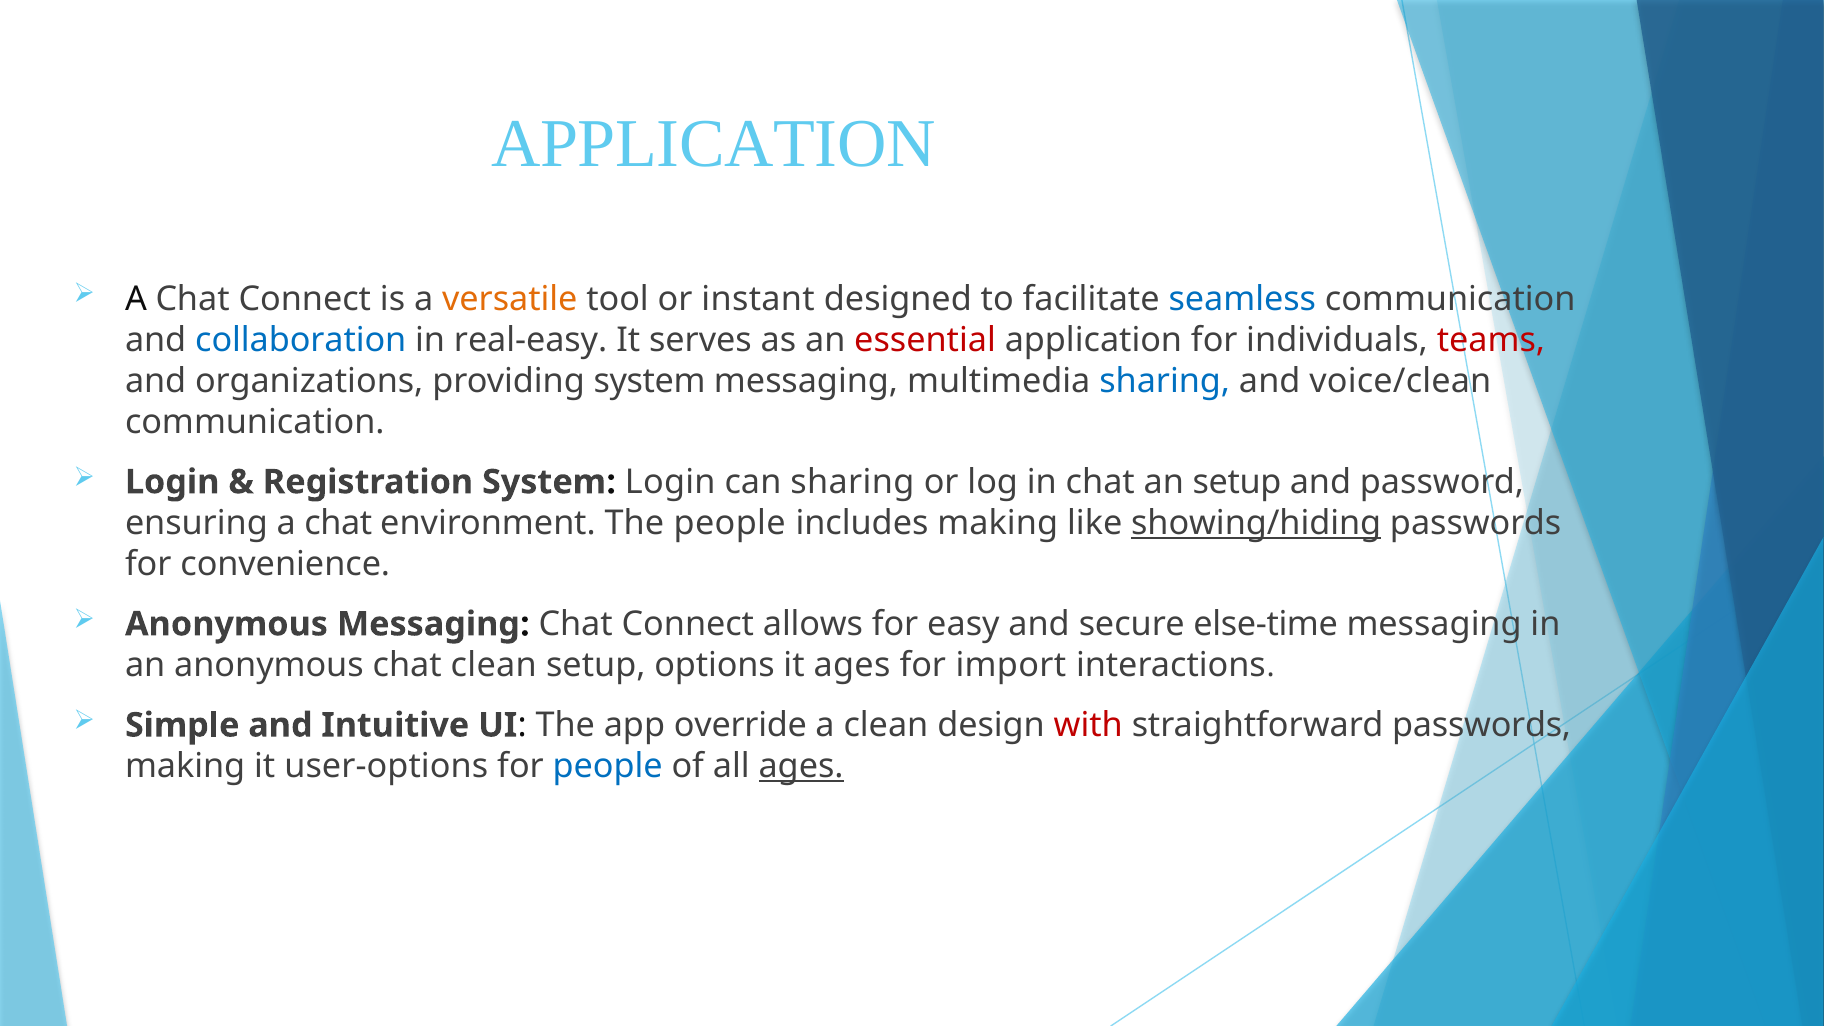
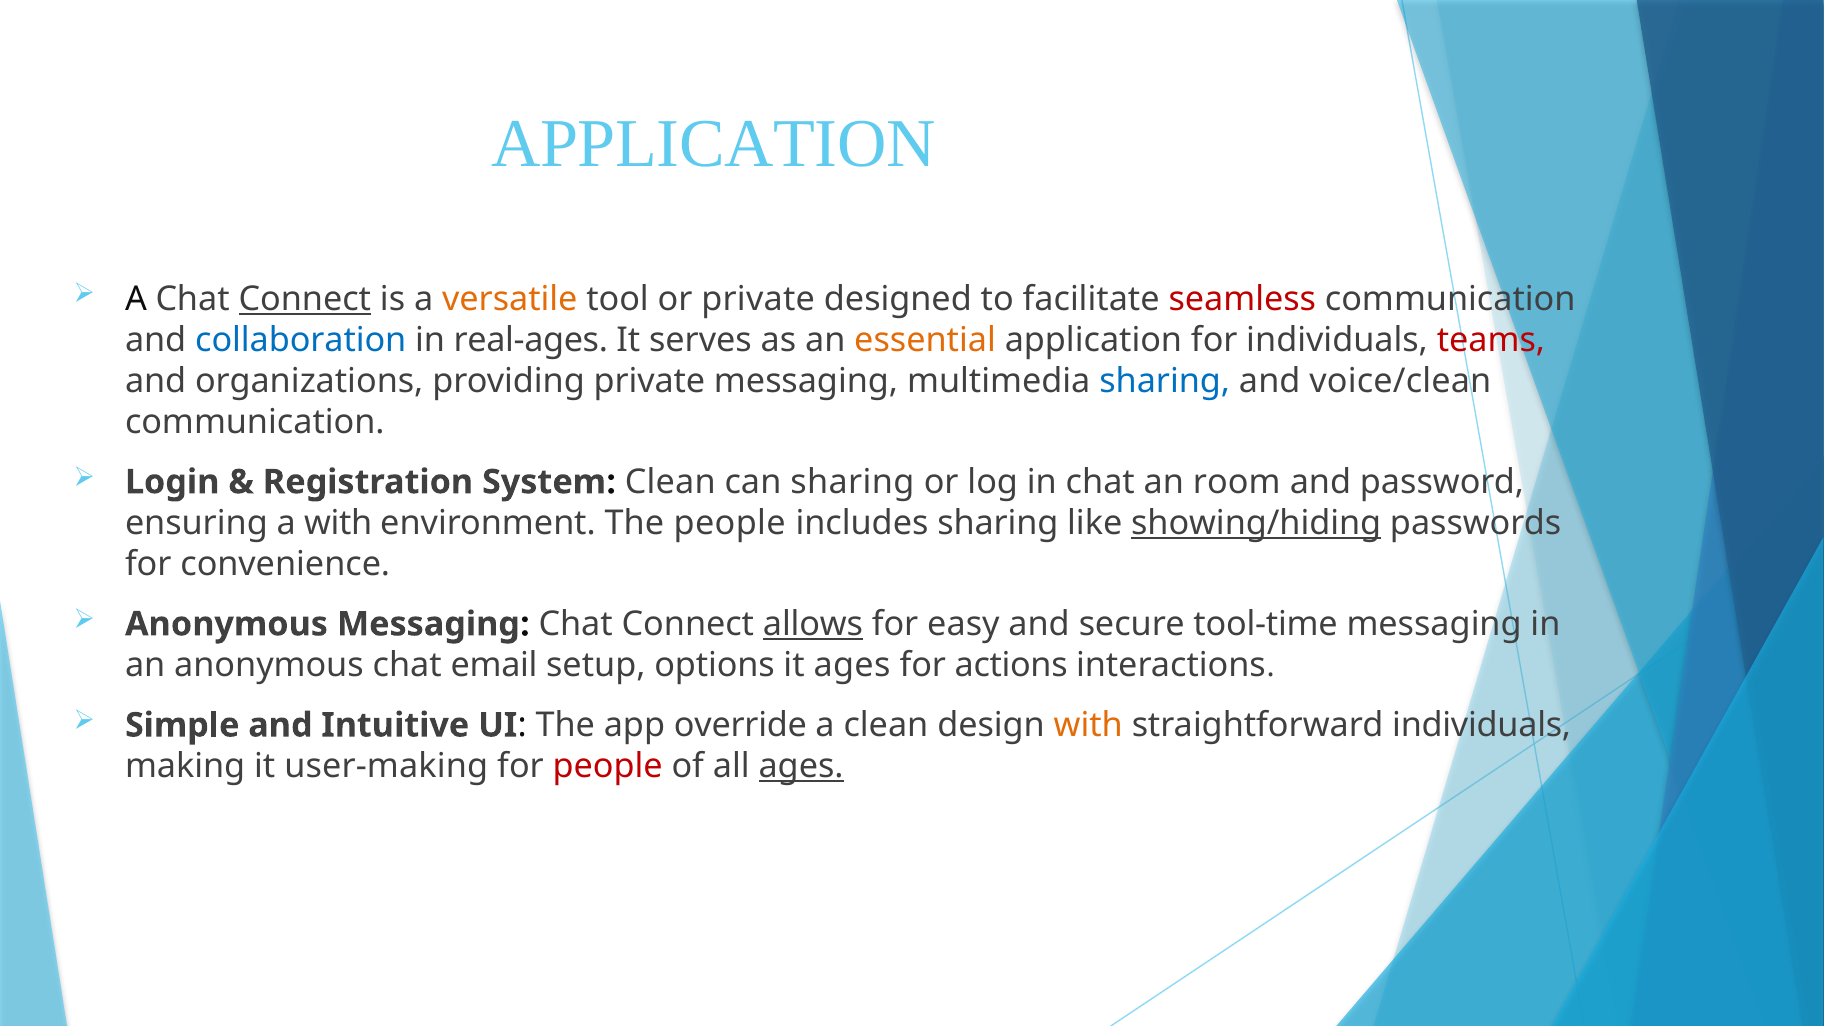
Connect at (305, 299) underline: none -> present
or instant: instant -> private
seamless colour: blue -> red
real-easy: real-easy -> real-ages
essential colour: red -> orange
providing system: system -> private
System Login: Login -> Clean
an setup: setup -> room
ensuring a chat: chat -> with
includes making: making -> sharing
allows underline: none -> present
else-time: else-time -> tool-time
chat clean: clean -> email
import: import -> actions
with at (1088, 725) colour: red -> orange
straightforward passwords: passwords -> individuals
user-options: user-options -> user-making
people at (608, 766) colour: blue -> red
